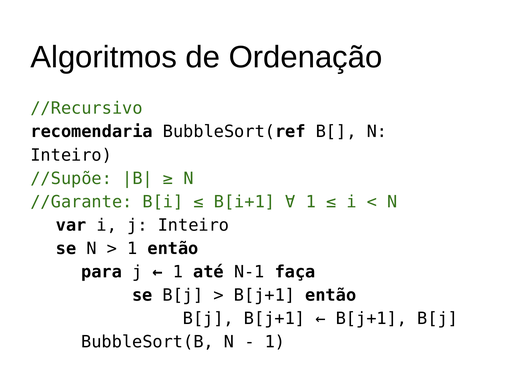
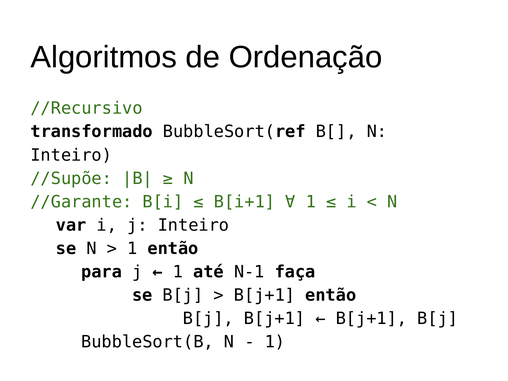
recomendaria: recomendaria -> transformado
